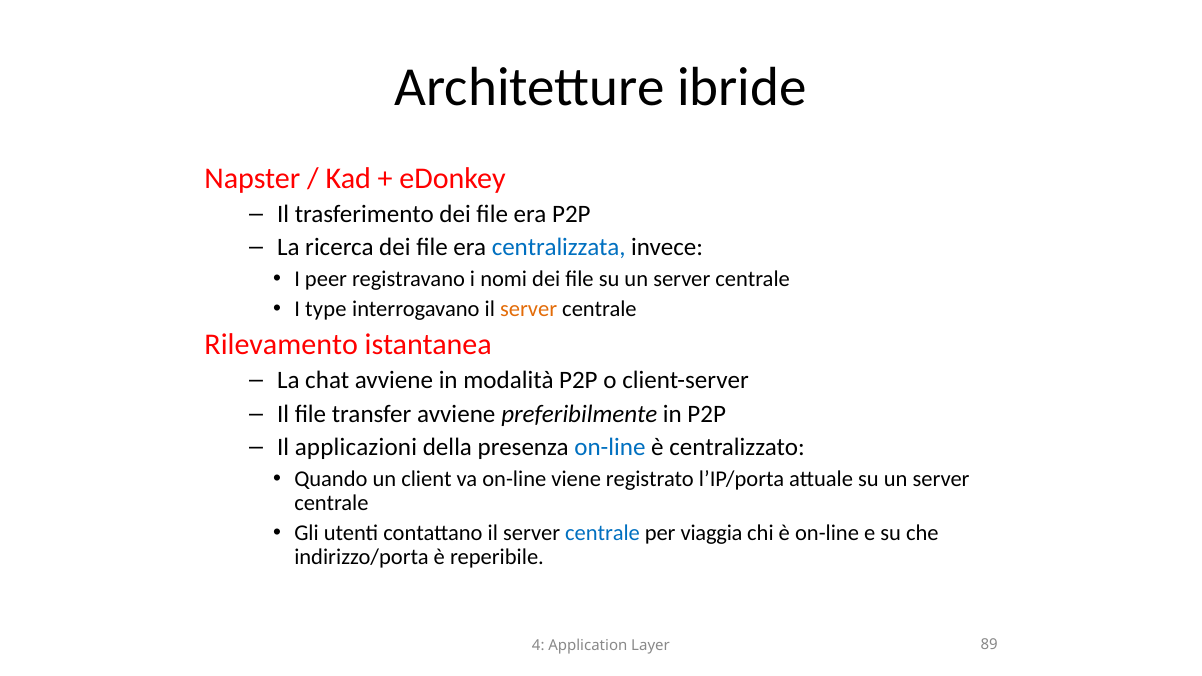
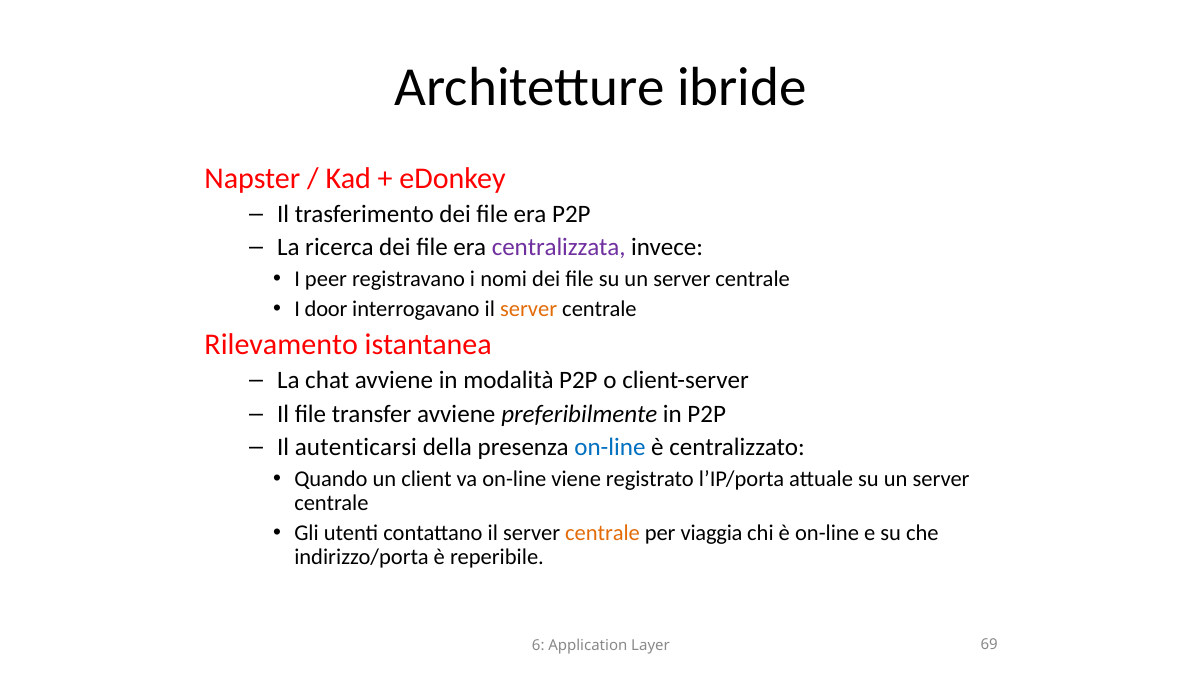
centralizzata colour: blue -> purple
type: type -> door
applicazioni: applicazioni -> autenticarsi
centrale at (603, 533) colour: blue -> orange
4: 4 -> 6
89: 89 -> 69
